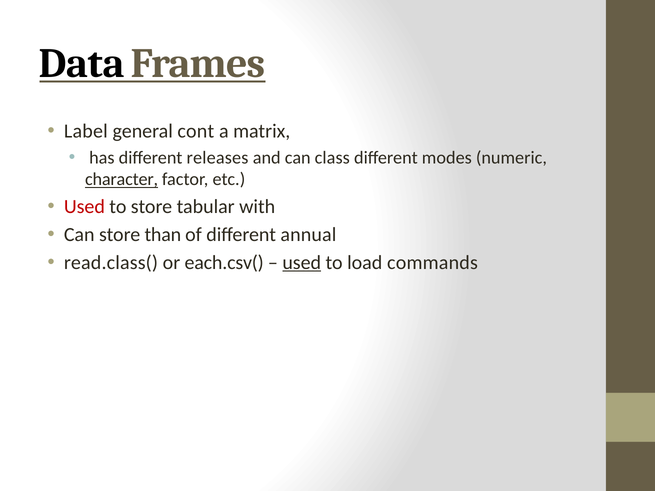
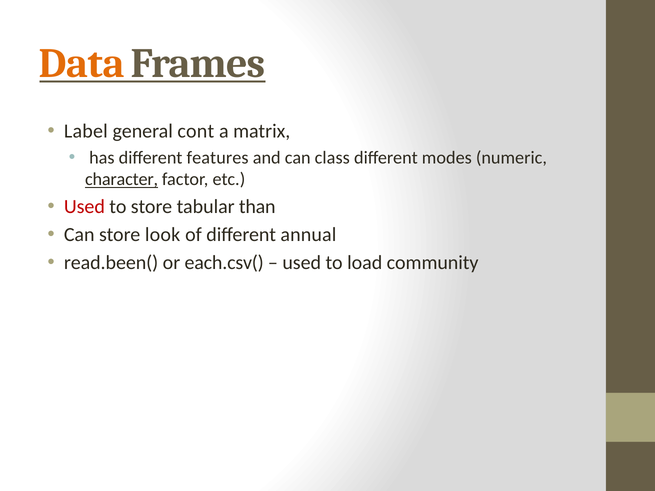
Data colour: black -> orange
releases: releases -> features
with: with -> than
than: than -> look
read.class(: read.class( -> read.been(
used at (302, 263) underline: present -> none
commands: commands -> community
